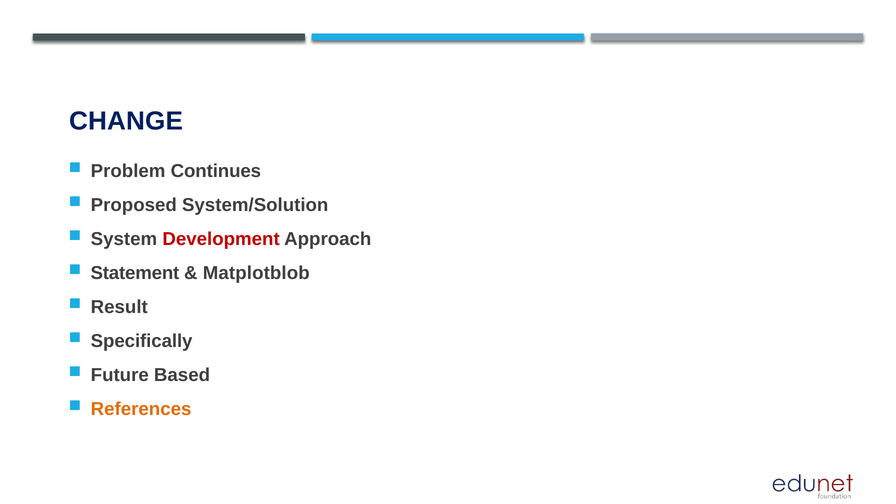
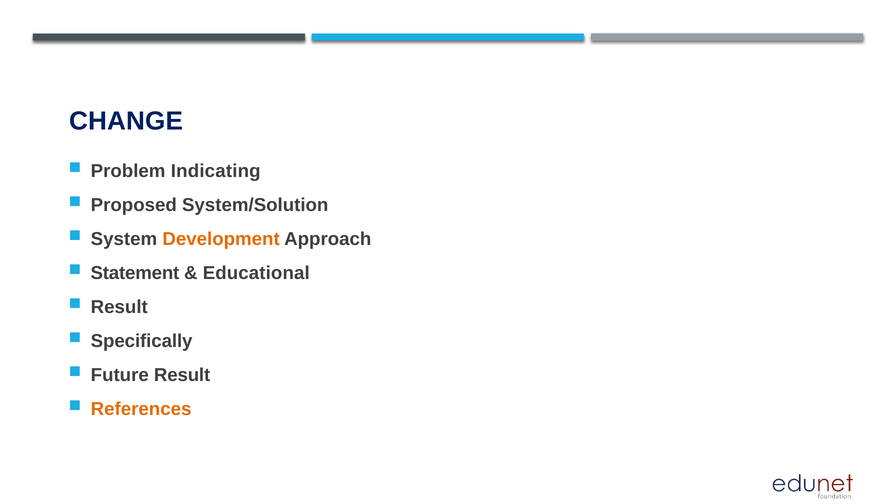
Continues: Continues -> Indicating
Development colour: red -> orange
Matplotblob: Matplotblob -> Educational
Future Based: Based -> Result
